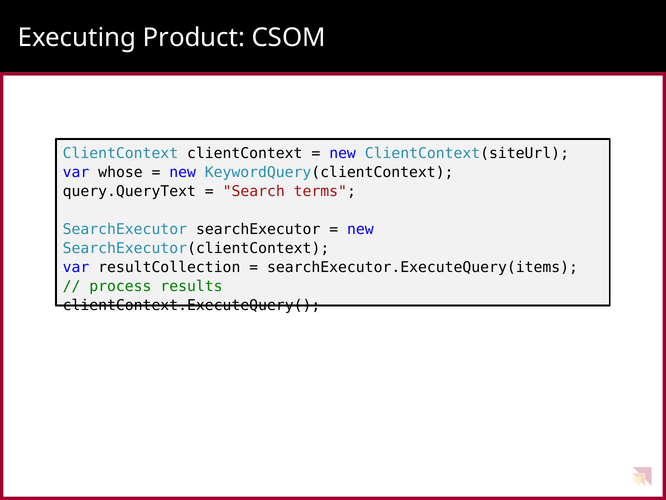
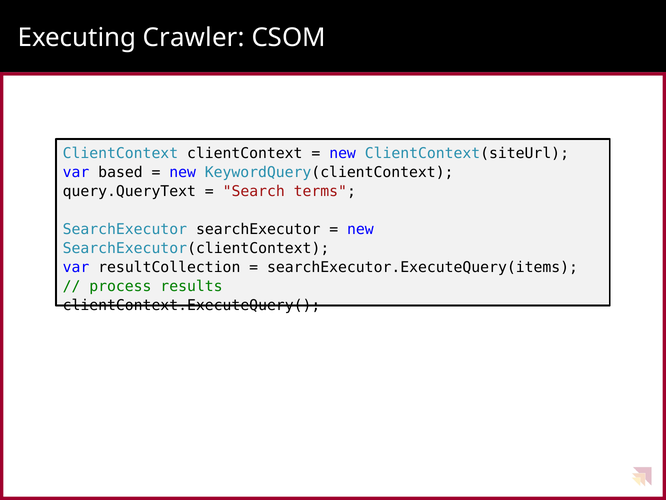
Product: Product -> Crawler
whose: whose -> based
